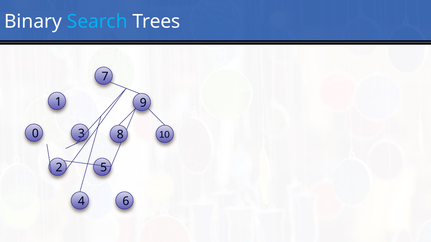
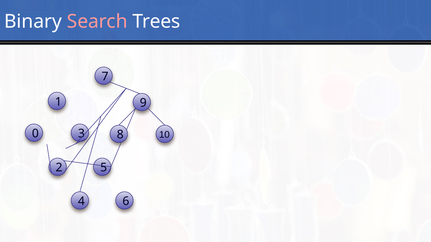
Search colour: light blue -> pink
